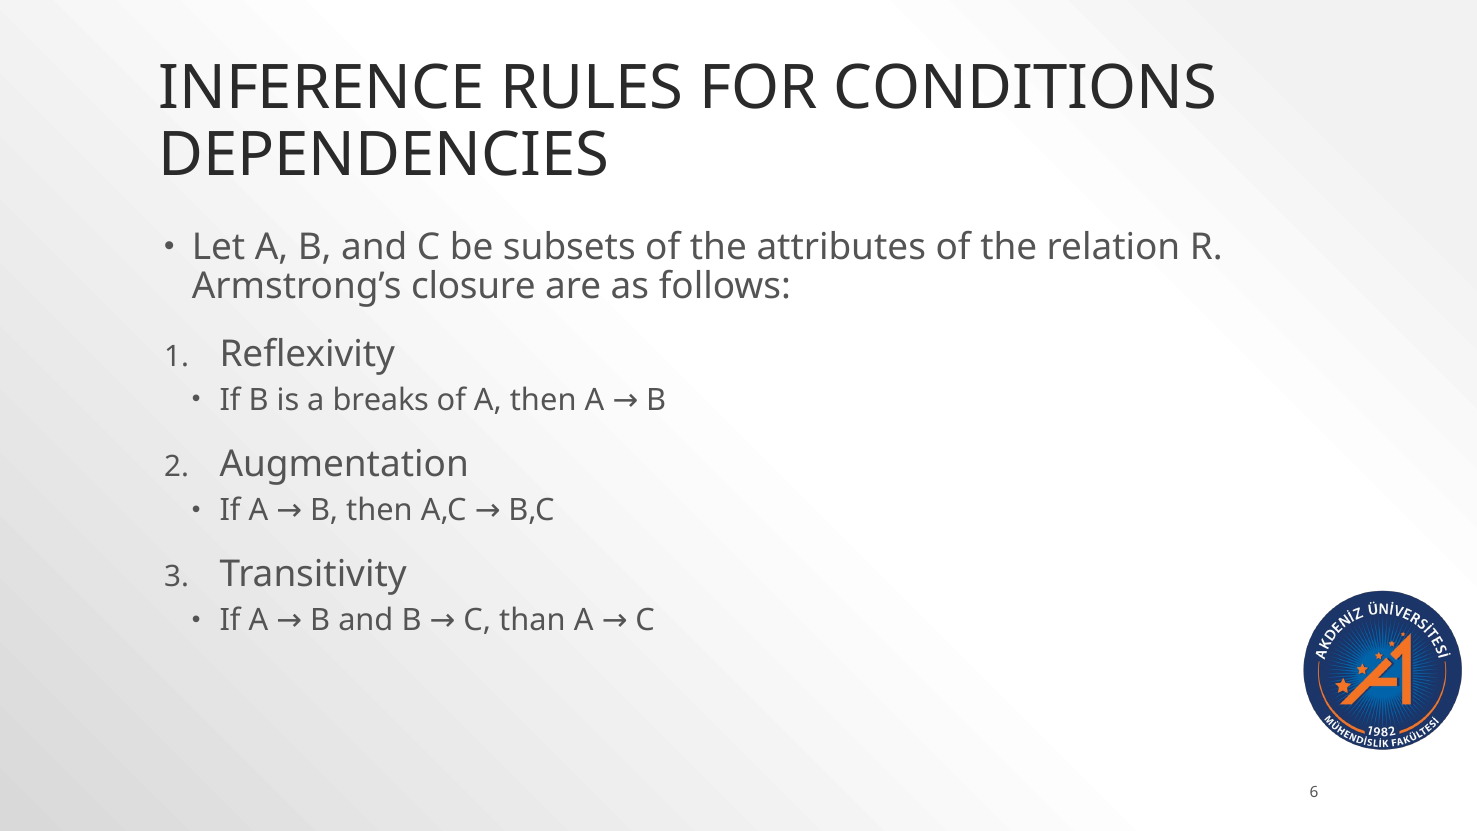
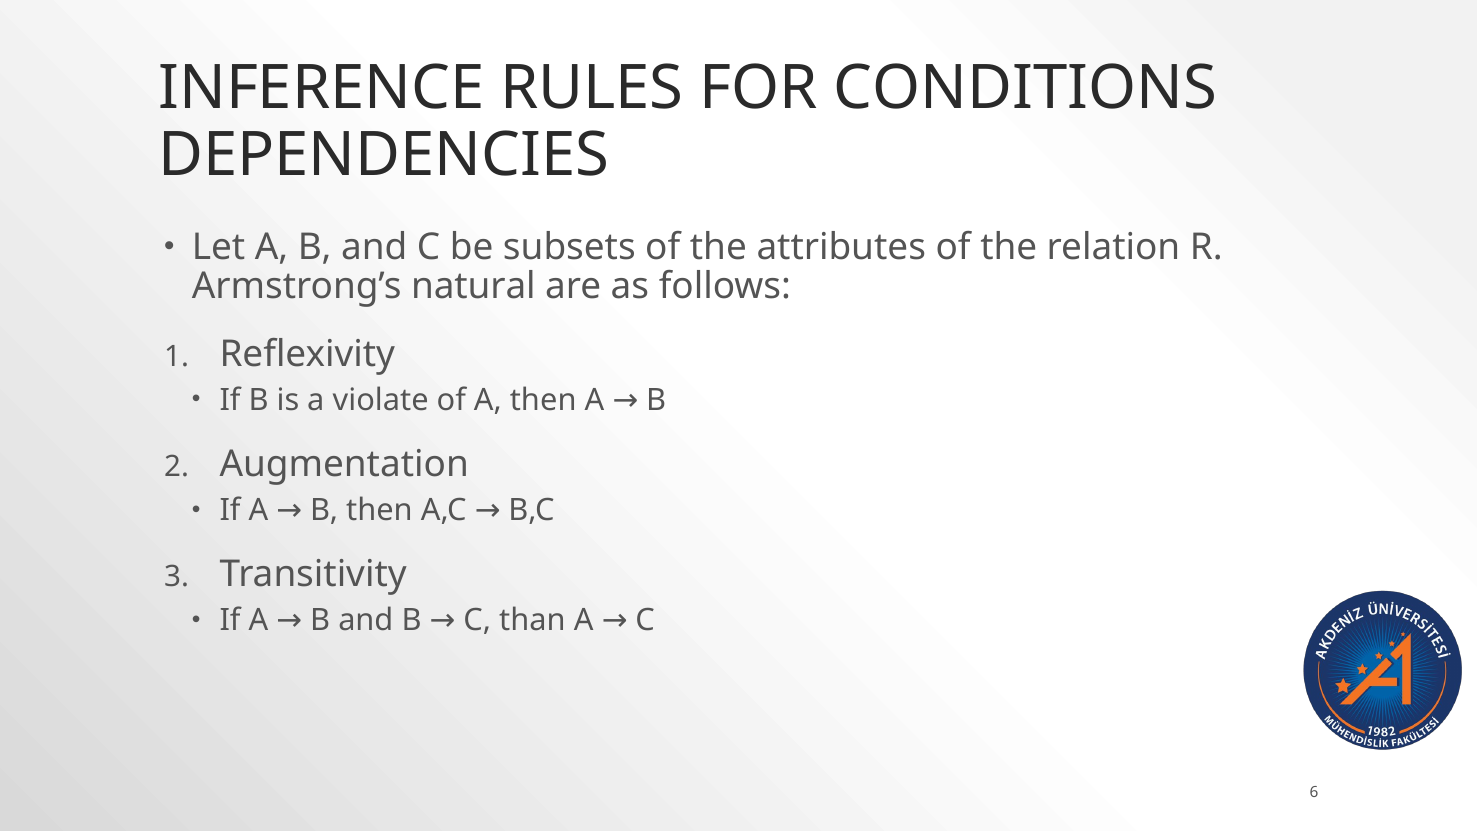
closure: closure -> natural
breaks: breaks -> violate
